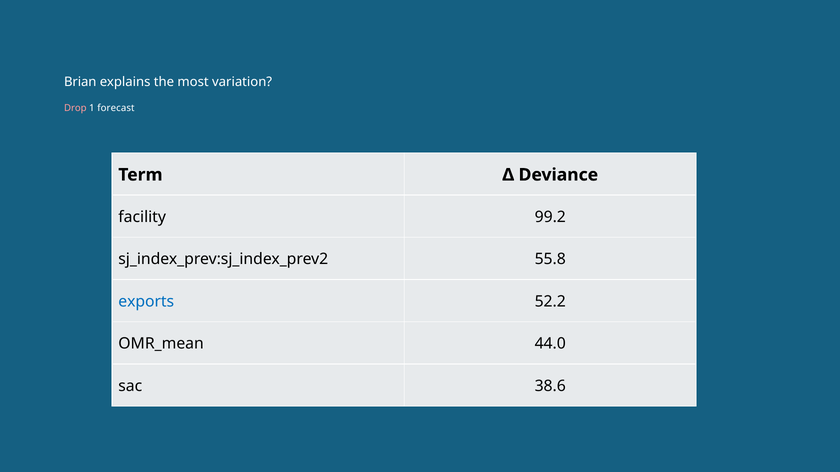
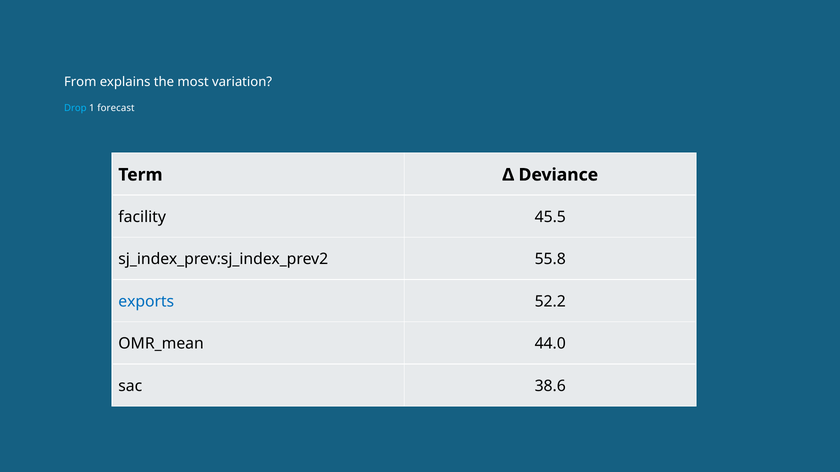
Brian: Brian -> From
Drop colour: pink -> light blue
99.2: 99.2 -> 45.5
